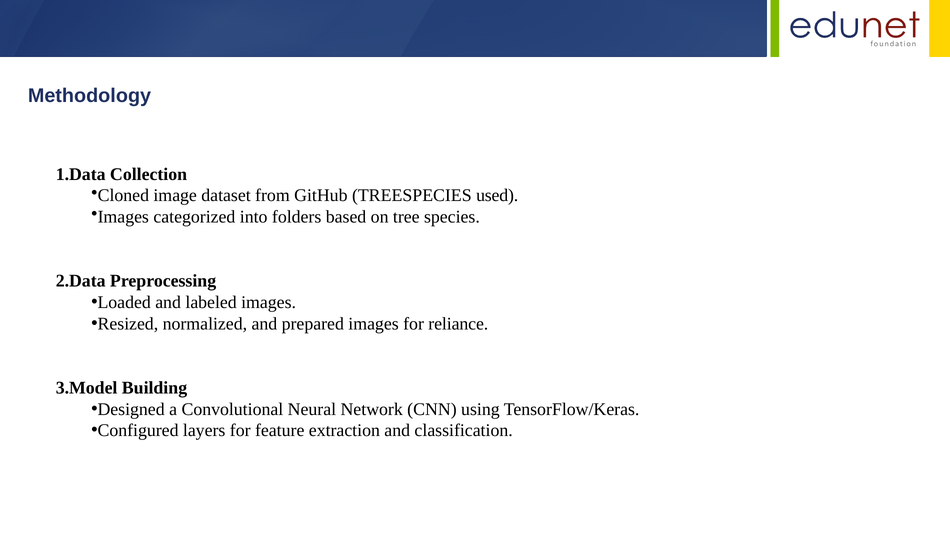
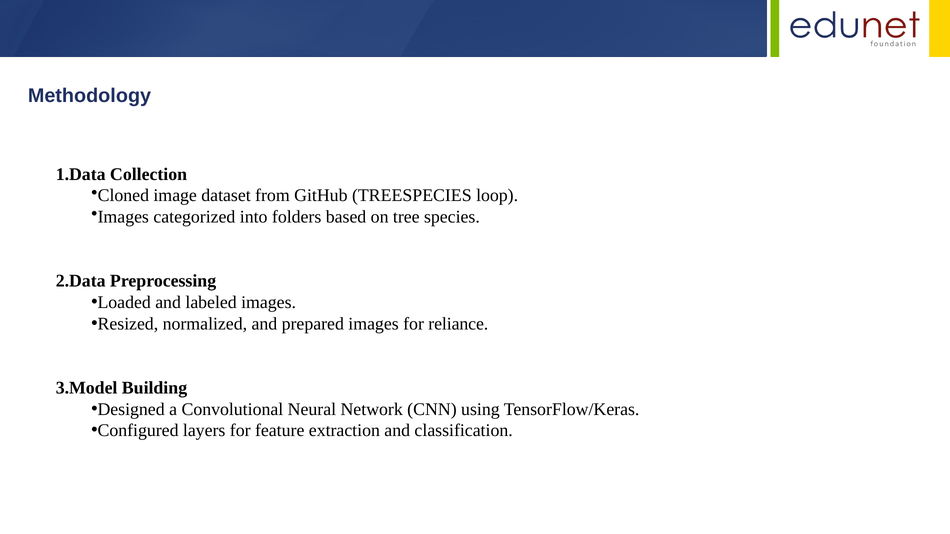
used: used -> loop
